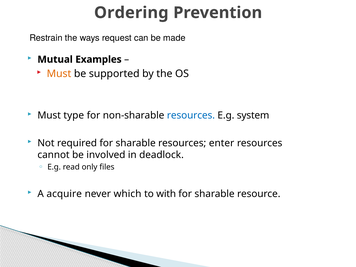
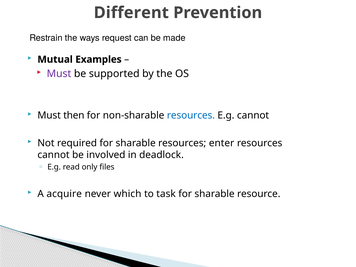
Ordering: Ordering -> Different
Must at (59, 74) colour: orange -> purple
type: type -> then
E.g system: system -> cannot
with: with -> task
